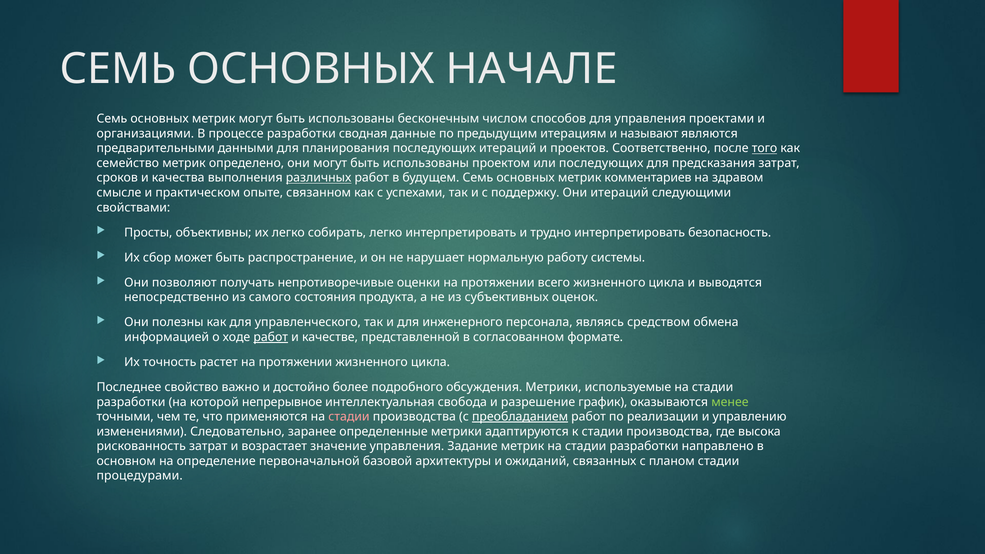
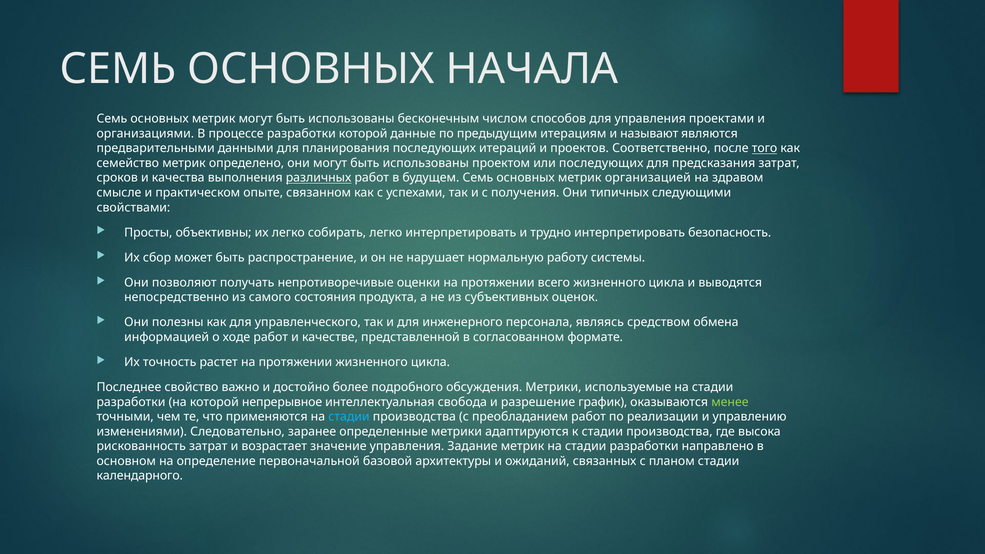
НАЧАЛЕ: НАЧАЛЕ -> НАЧАЛА
разработки сводная: сводная -> которой
комментариев: комментариев -> организацией
поддержку: поддержку -> получения
Они итераций: итераций -> типичных
работ at (271, 337) underline: present -> none
стадии at (349, 417) colour: pink -> light blue
преобладанием underline: present -> none
процедурами: процедурами -> календарного
